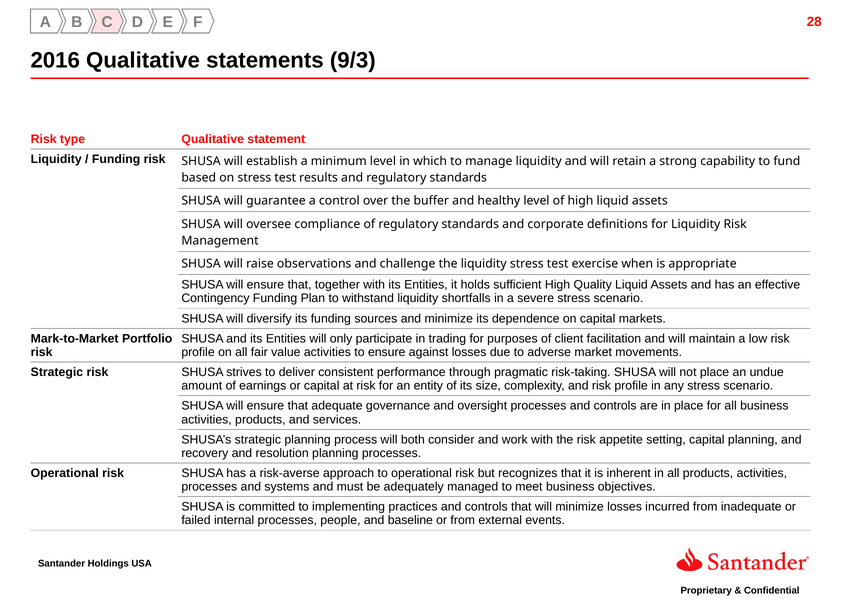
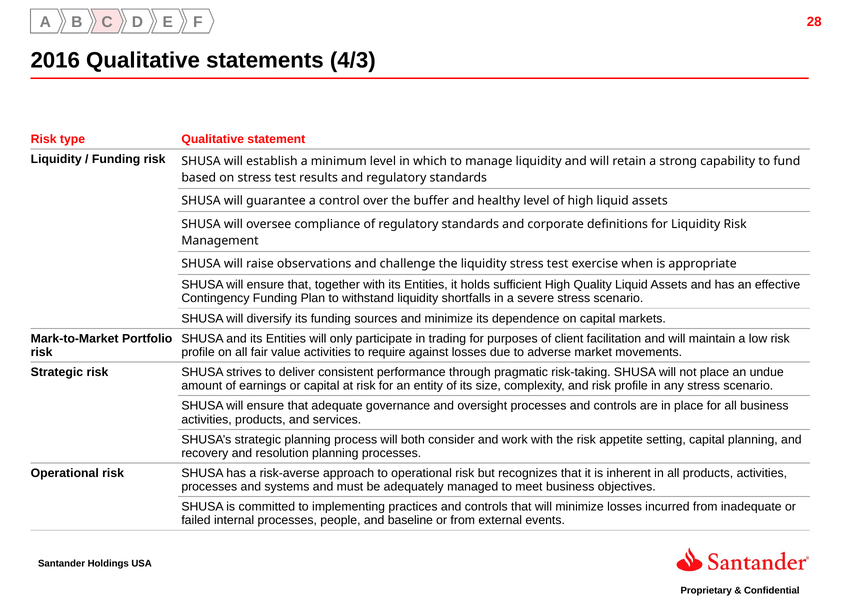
9/3: 9/3 -> 4/3
to ensure: ensure -> require
